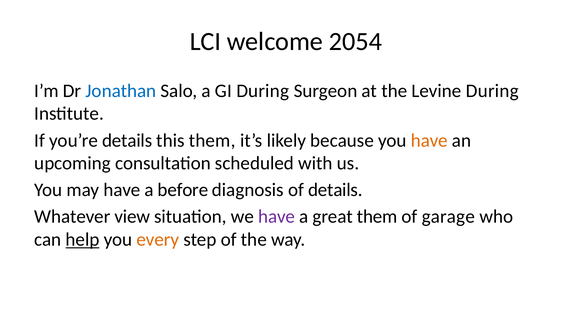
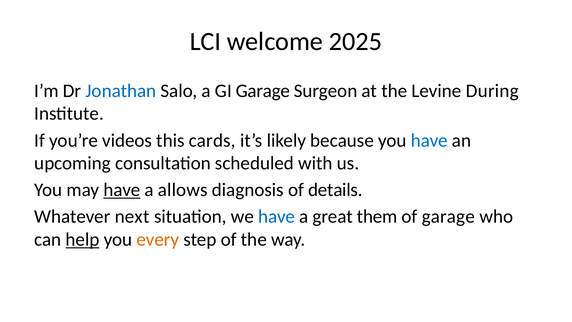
2054: 2054 -> 2025
GI During: During -> Garage
you’re details: details -> videos
this them: them -> cards
have at (429, 140) colour: orange -> blue
have at (122, 190) underline: none -> present
before: before -> allows
view: view -> next
have at (277, 217) colour: purple -> blue
